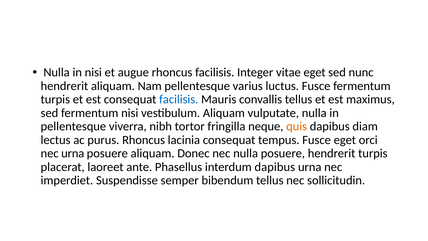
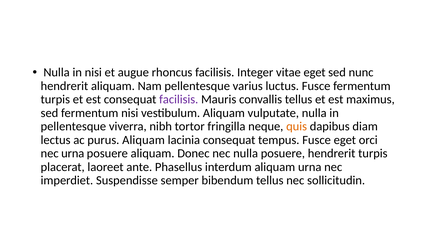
facilisis at (179, 99) colour: blue -> purple
purus Rhoncus: Rhoncus -> Aliquam
interdum dapibus: dapibus -> aliquam
